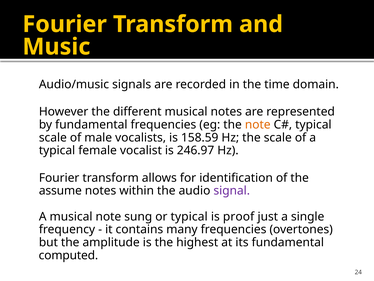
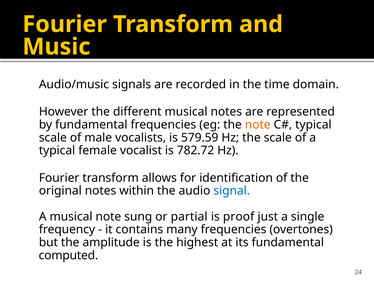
158.59: 158.59 -> 579.59
246.97: 246.97 -> 782.72
assume: assume -> original
signal colour: purple -> blue
or typical: typical -> partial
